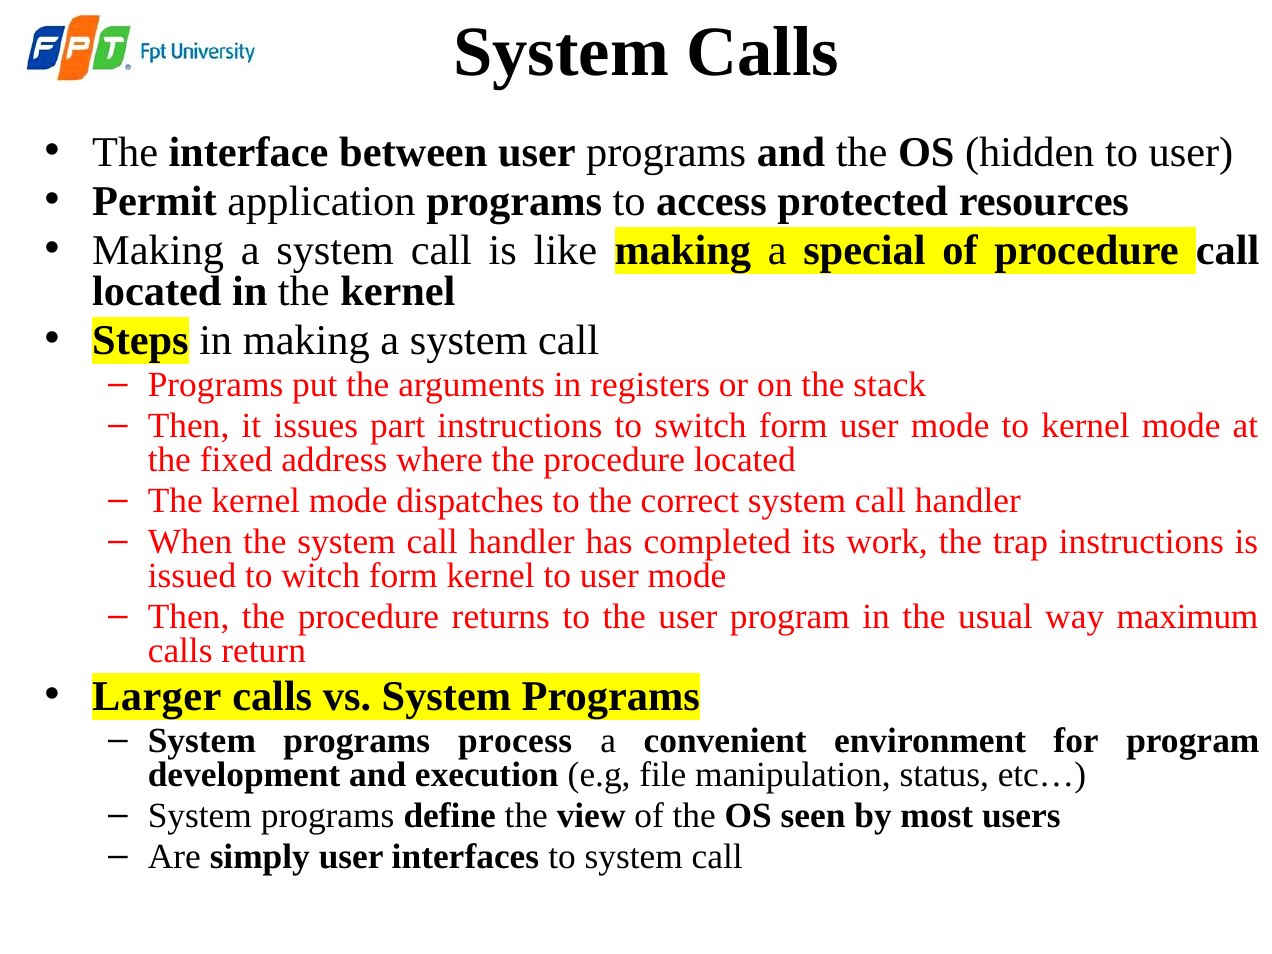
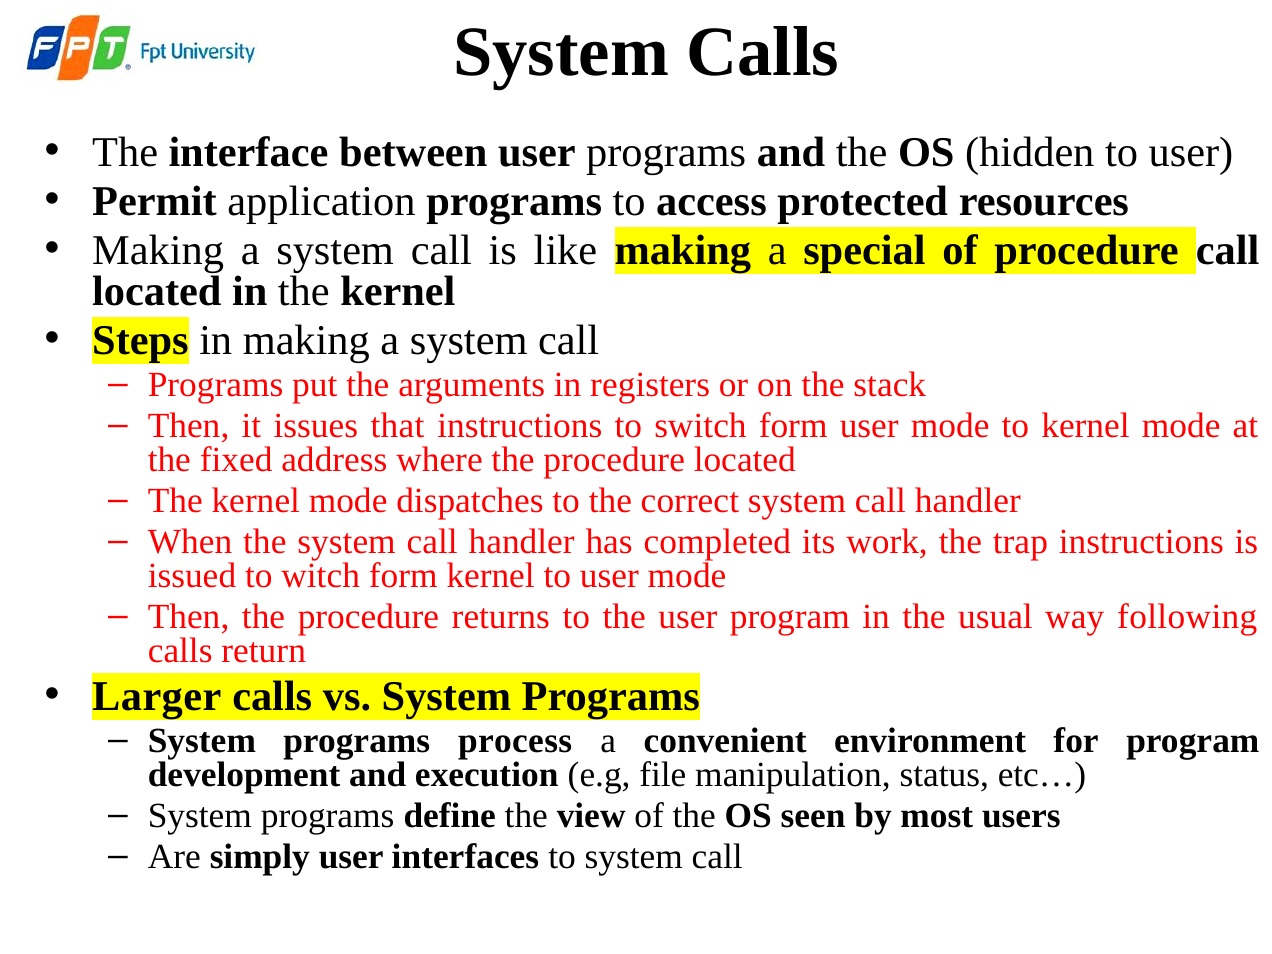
part: part -> that
maximum: maximum -> following
